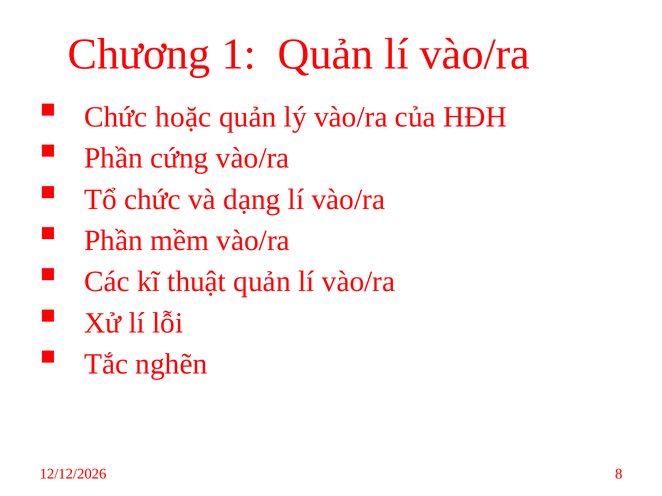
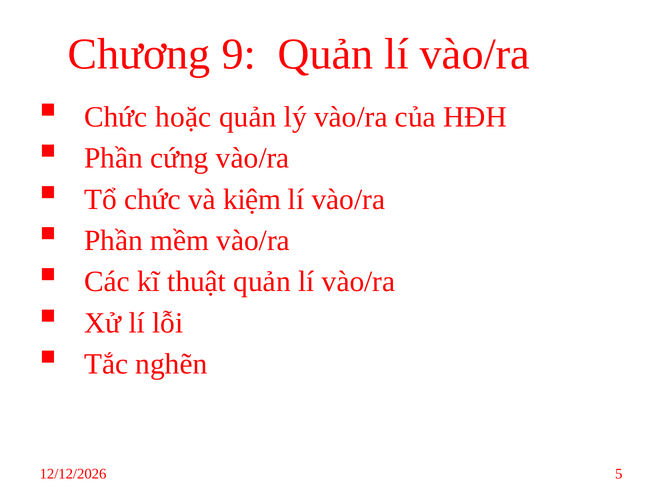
1: 1 -> 9
dạng: dạng -> kiệm
8: 8 -> 5
